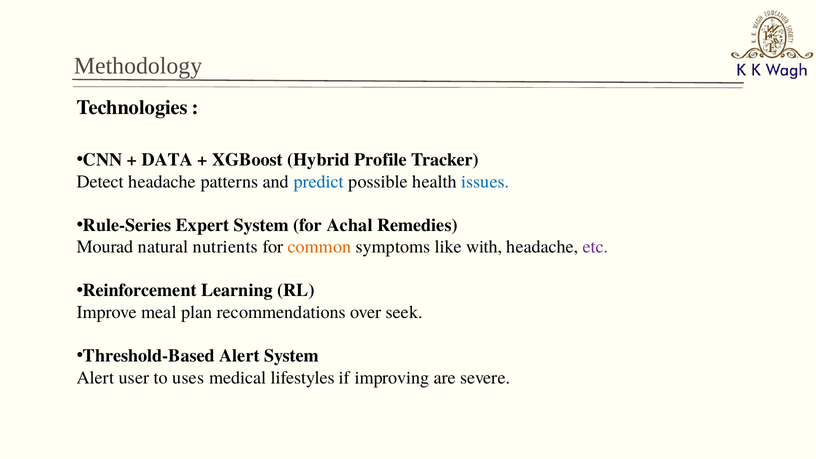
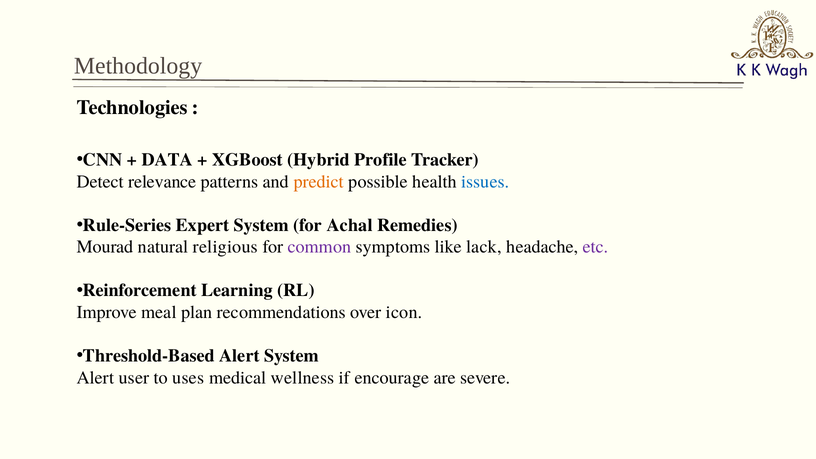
Detect headache: headache -> relevance
predict colour: blue -> orange
nutrients: nutrients -> religious
common colour: orange -> purple
with: with -> lack
seek: seek -> icon
lifestyles: lifestyles -> wellness
improving: improving -> encourage
